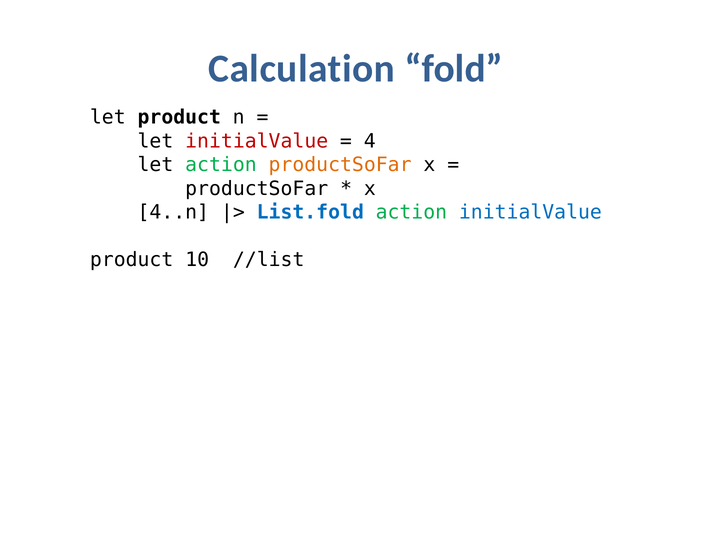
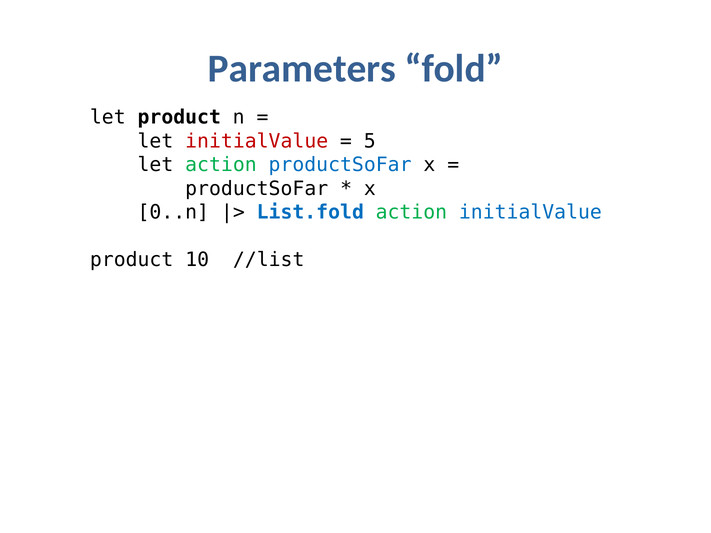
Calculation: Calculation -> Parameters
4: 4 -> 5
productSoFar at (340, 165) colour: orange -> blue
4..n: 4..n -> 0..n
